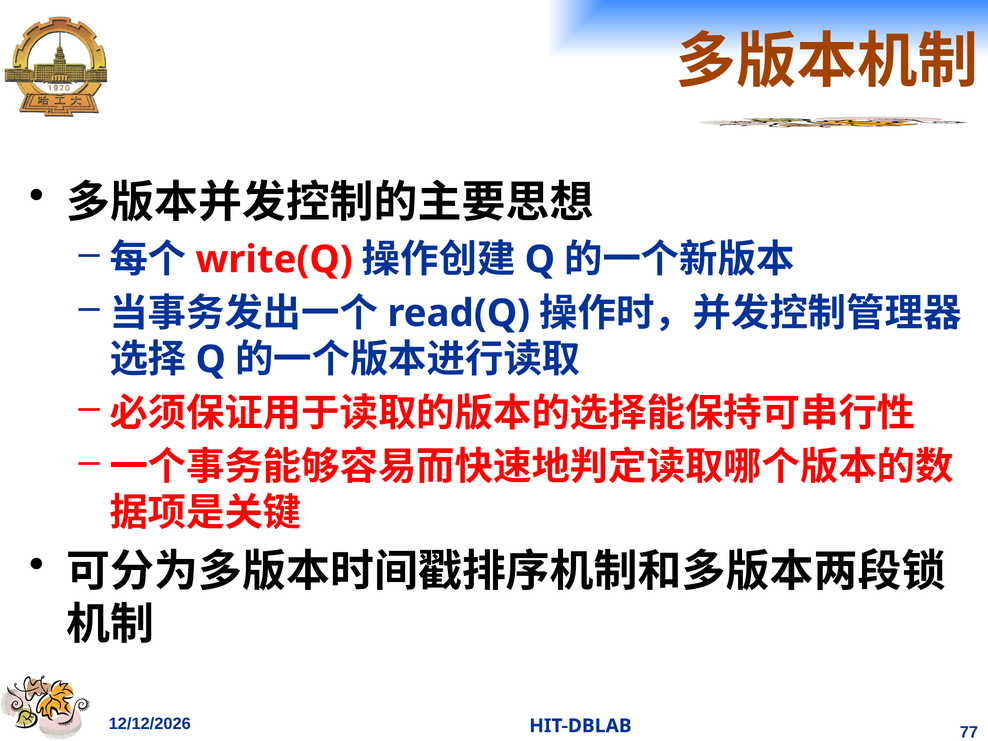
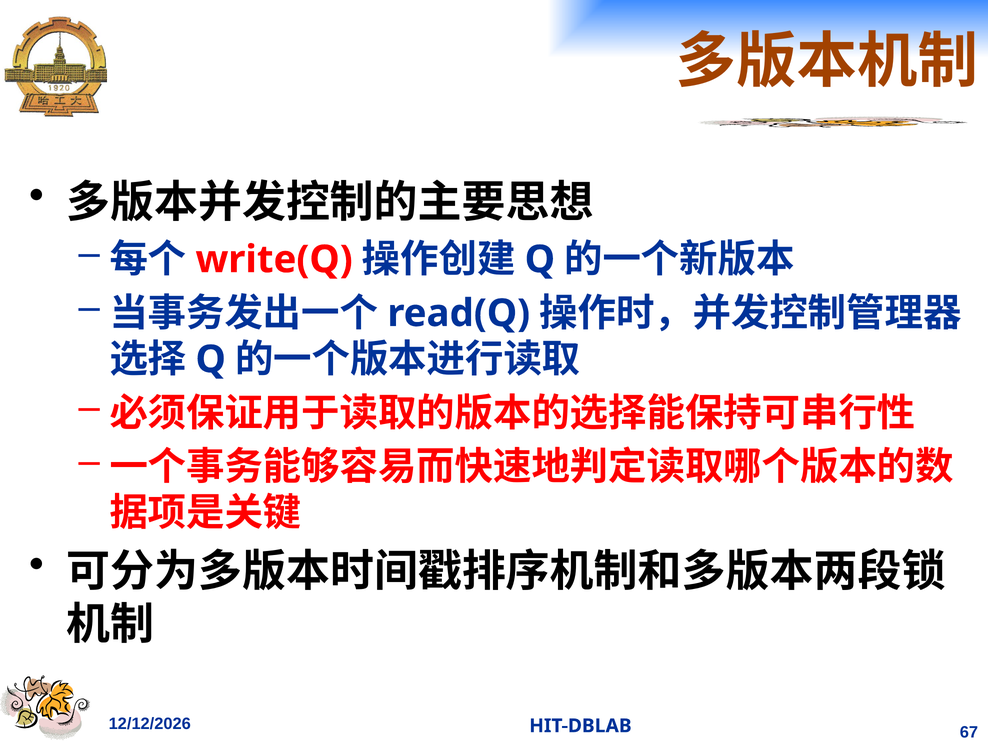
77: 77 -> 67
